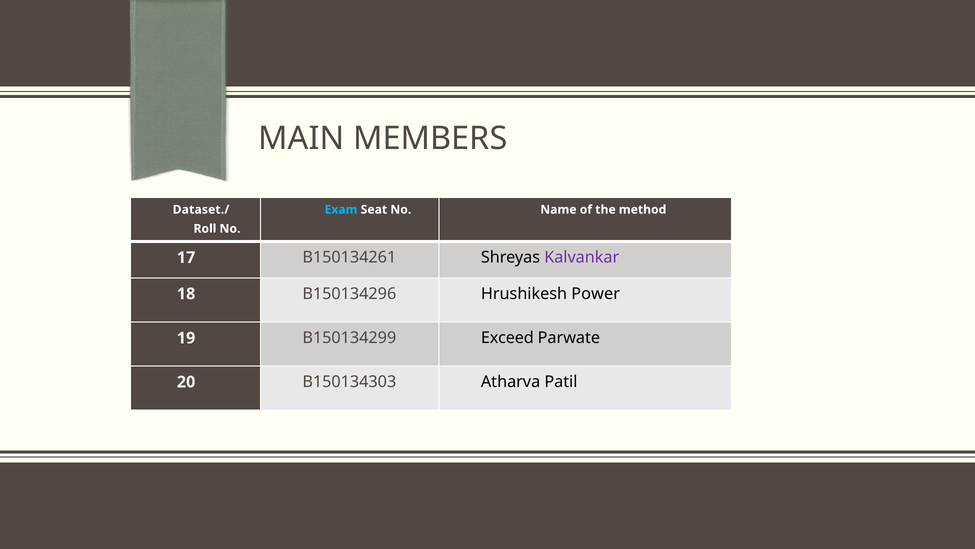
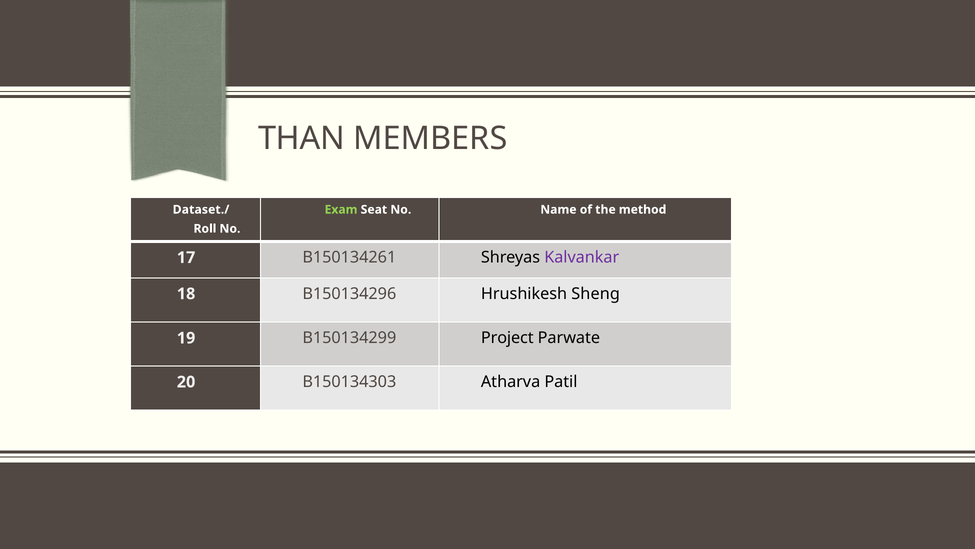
MAIN: MAIN -> THAN
Exam colour: light blue -> light green
Power: Power -> Sheng
Exceed: Exceed -> Project
